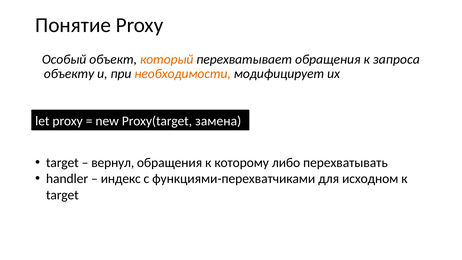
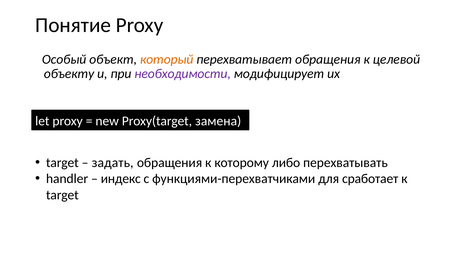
запроса: запроса -> целевой
необходимости colour: orange -> purple
вернул: вернул -> задать
исходном: исходном -> сработает
